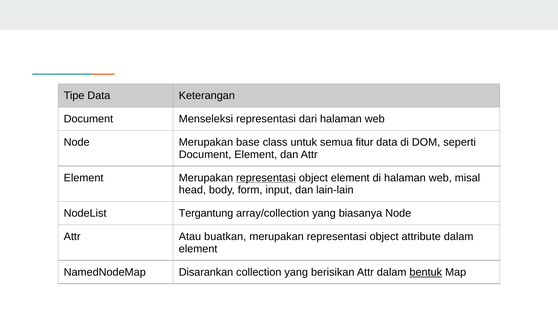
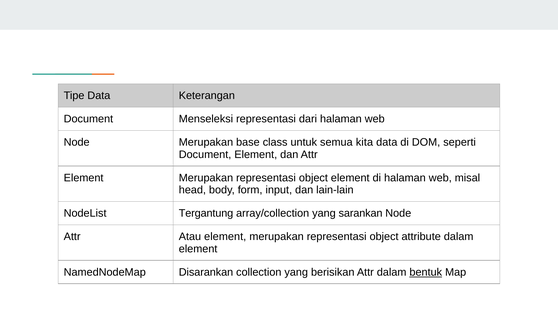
fitur: fitur -> kita
representasi at (266, 178) underline: present -> none
biasanya: biasanya -> sarankan
Atau buatkan: buatkan -> element
